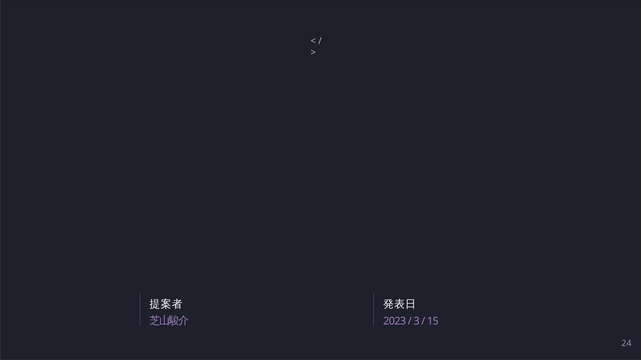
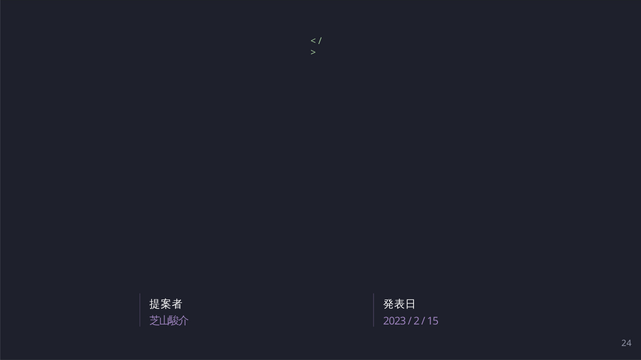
3: 3 -> 2
